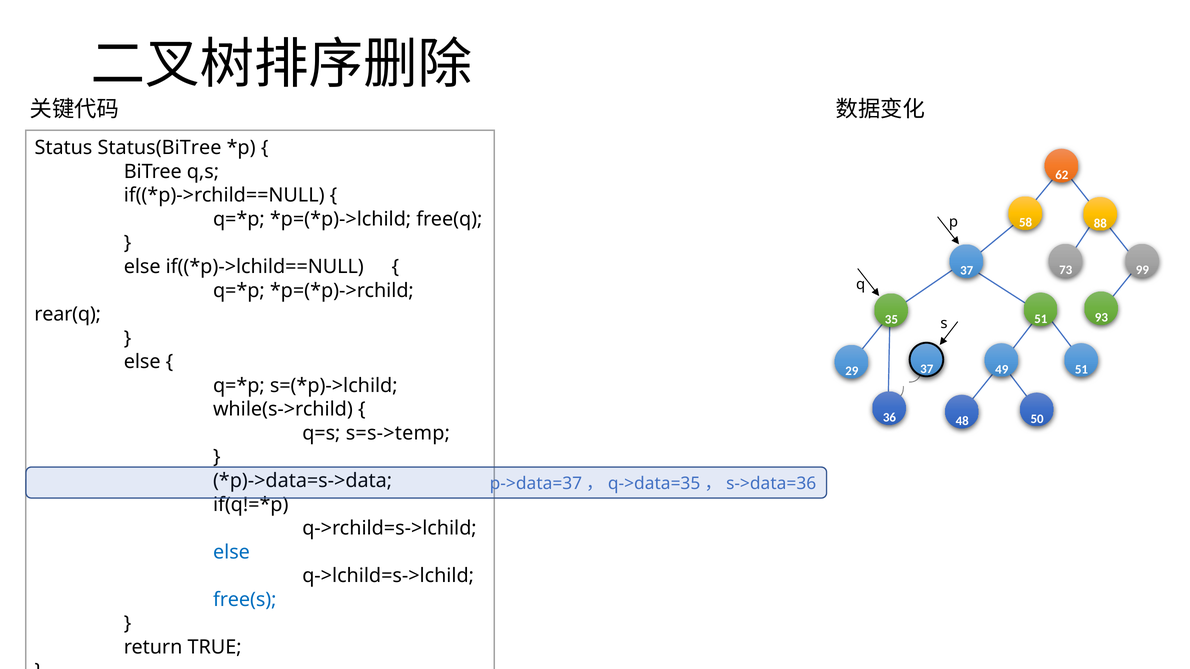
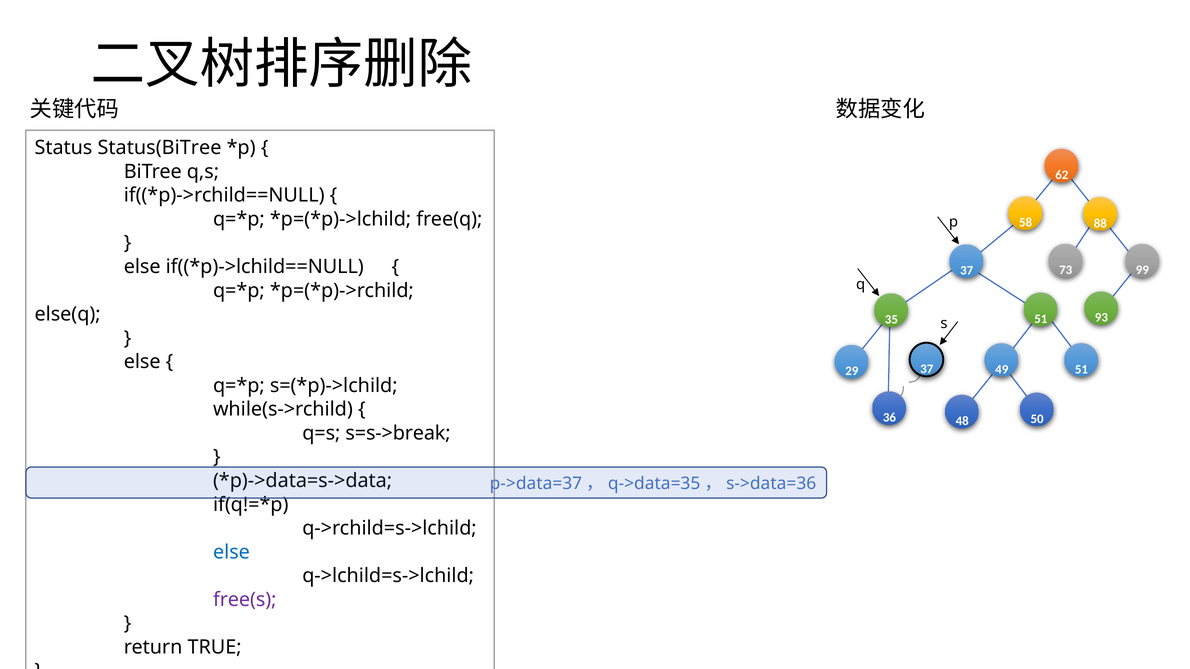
rear(q: rear(q -> else(q
s=s->temp: s=s->temp -> s=s->break
free(s colour: blue -> purple
